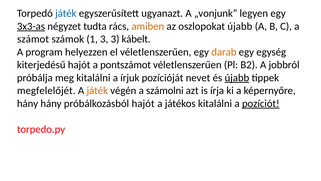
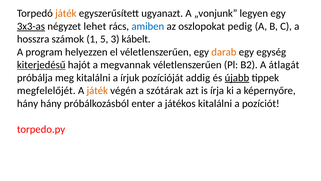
játék at (66, 13) colour: blue -> orange
tudta: tudta -> lehet
amiben colour: orange -> blue
oszlopokat újabb: újabb -> pedig
számot: számot -> hosszra
1 3: 3 -> 5
kiterjedésű underline: none -> present
pontszámot: pontszámot -> megvannak
jobbról: jobbról -> átlagát
nevet: nevet -> addig
számolni: számolni -> szótárak
próbálkozásból hajót: hajót -> enter
pozíciót underline: present -> none
